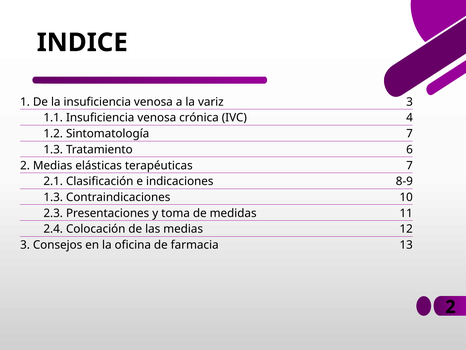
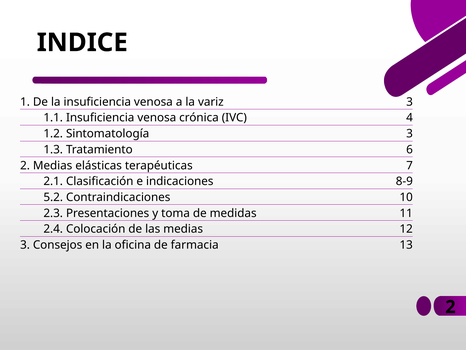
Sintomatología 7: 7 -> 3
1.3 at (53, 197): 1.3 -> 5.2
